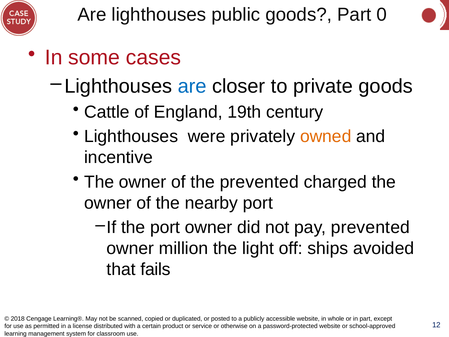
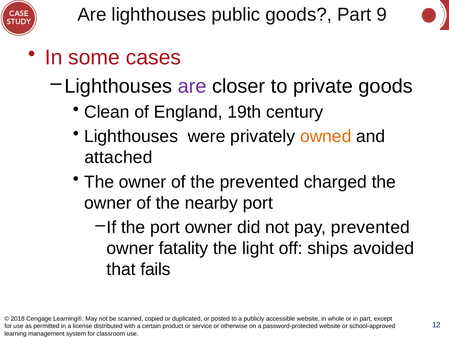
0: 0 -> 9
are at (192, 86) colour: blue -> purple
Cattle: Cattle -> Clean
incentive: incentive -> attached
million: million -> fatality
